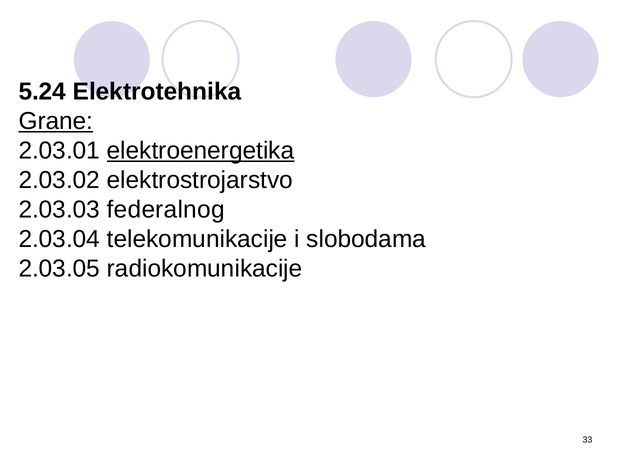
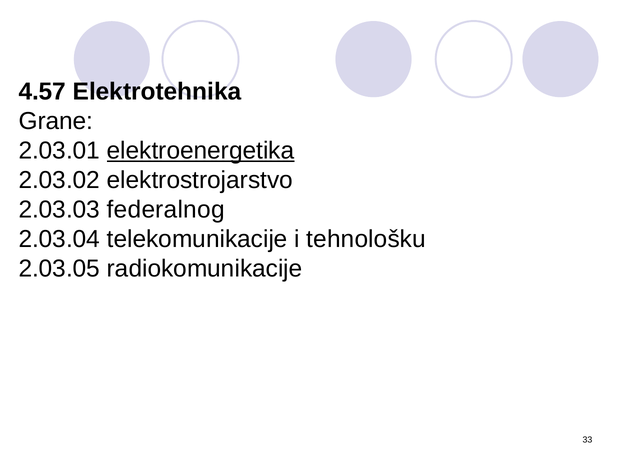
5.24: 5.24 -> 4.57
Grane underline: present -> none
slobodama: slobodama -> tehnološku
